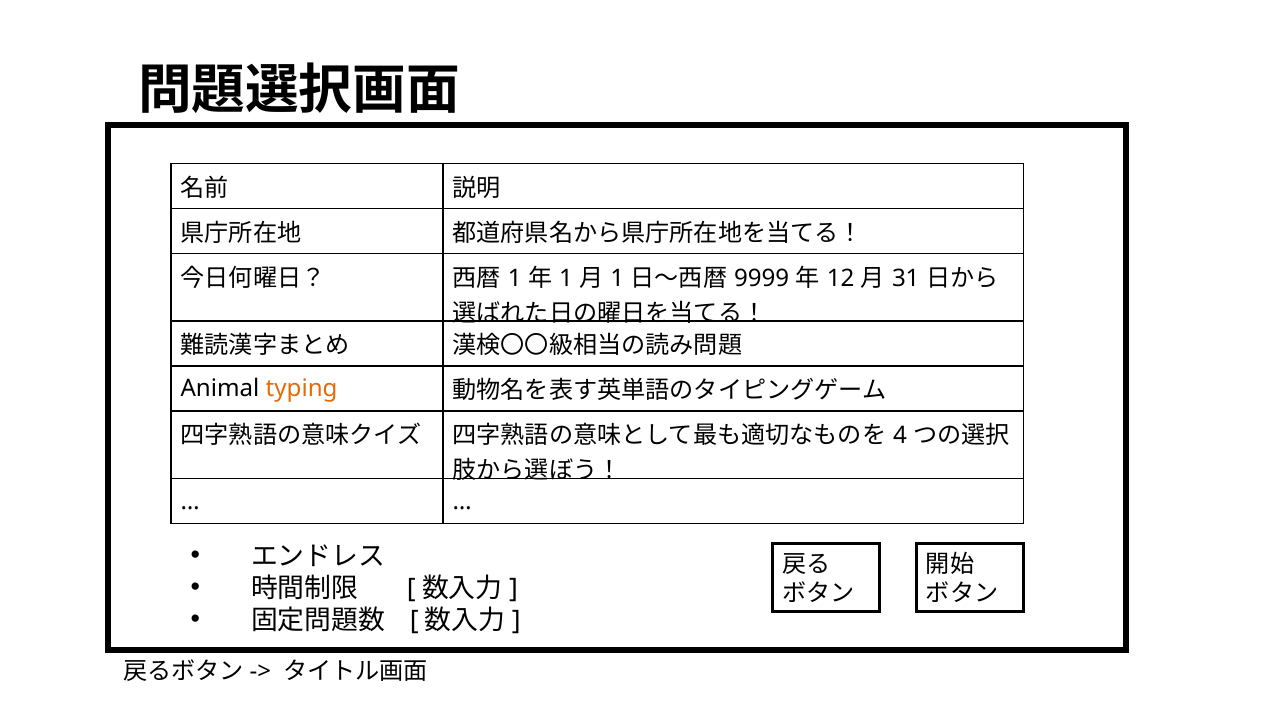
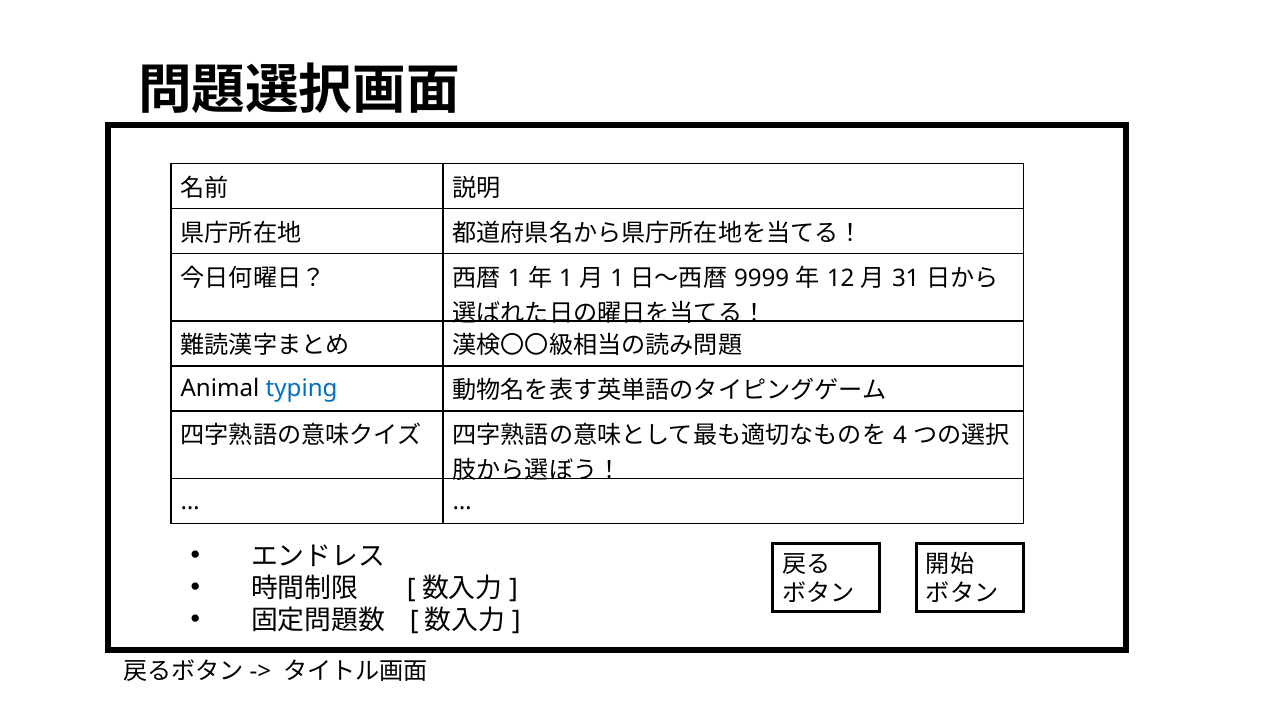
typing colour: orange -> blue
